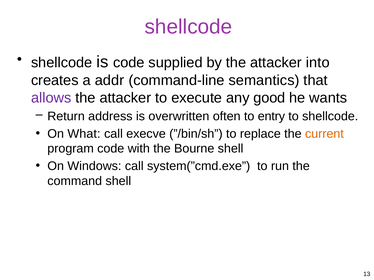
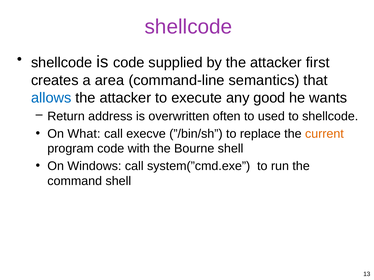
into: into -> first
addr: addr -> area
allows colour: purple -> blue
entry: entry -> used
